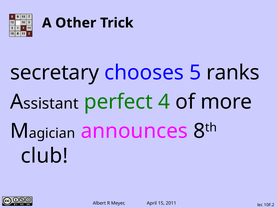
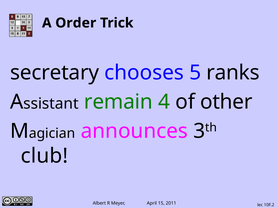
Other: Other -> Order
perfect: perfect -> remain
more: more -> other
8: 8 -> 3
